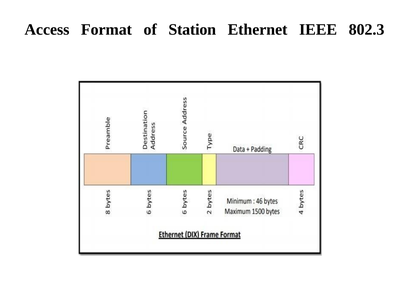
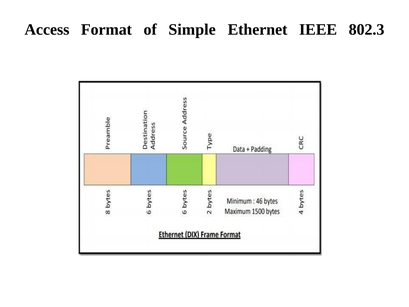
Station: Station -> Simple
